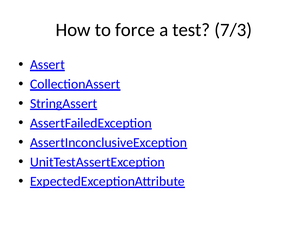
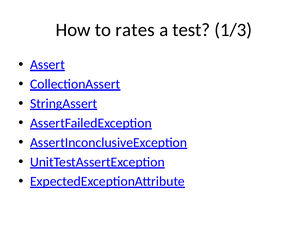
force: force -> rates
7/3: 7/3 -> 1/3
